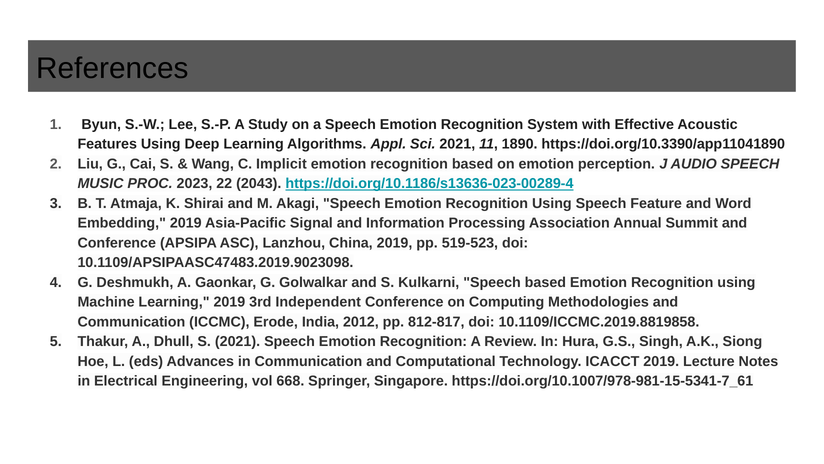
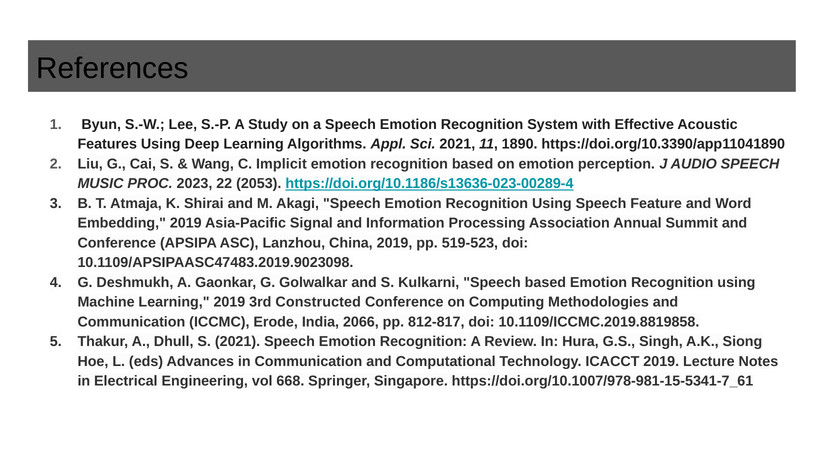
2043: 2043 -> 2053
Independent: Independent -> Constructed
2012: 2012 -> 2066
